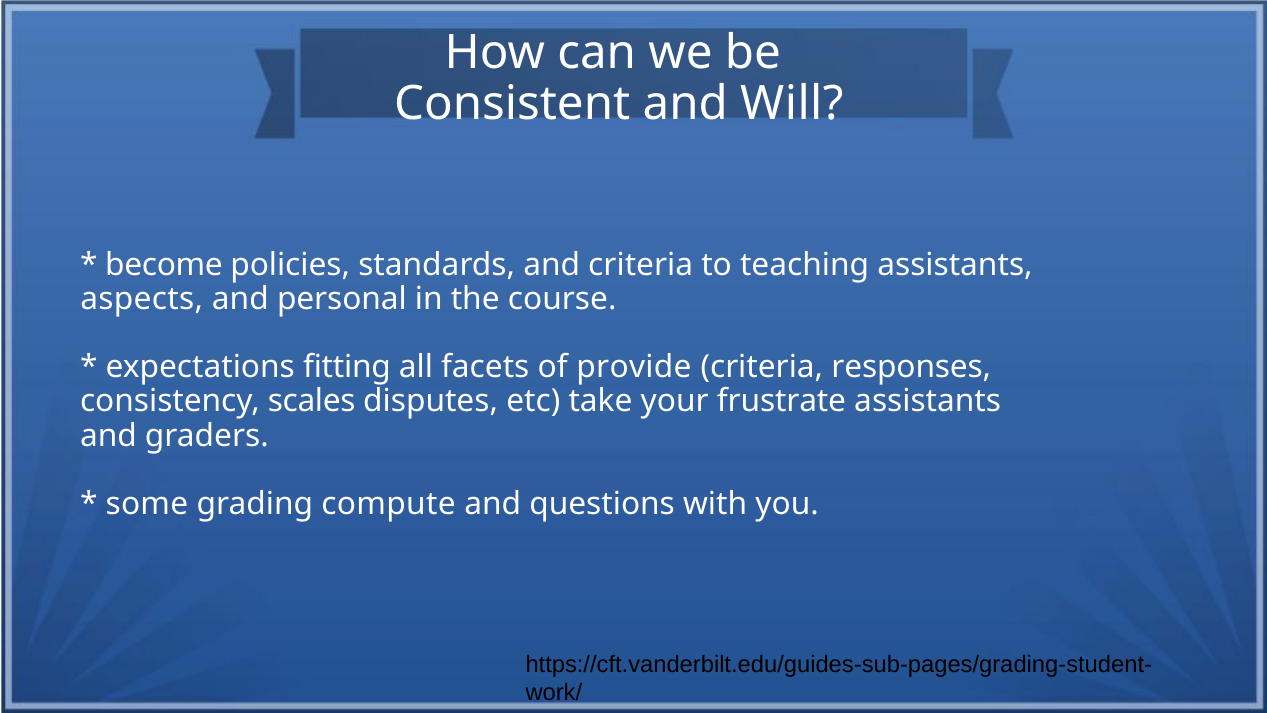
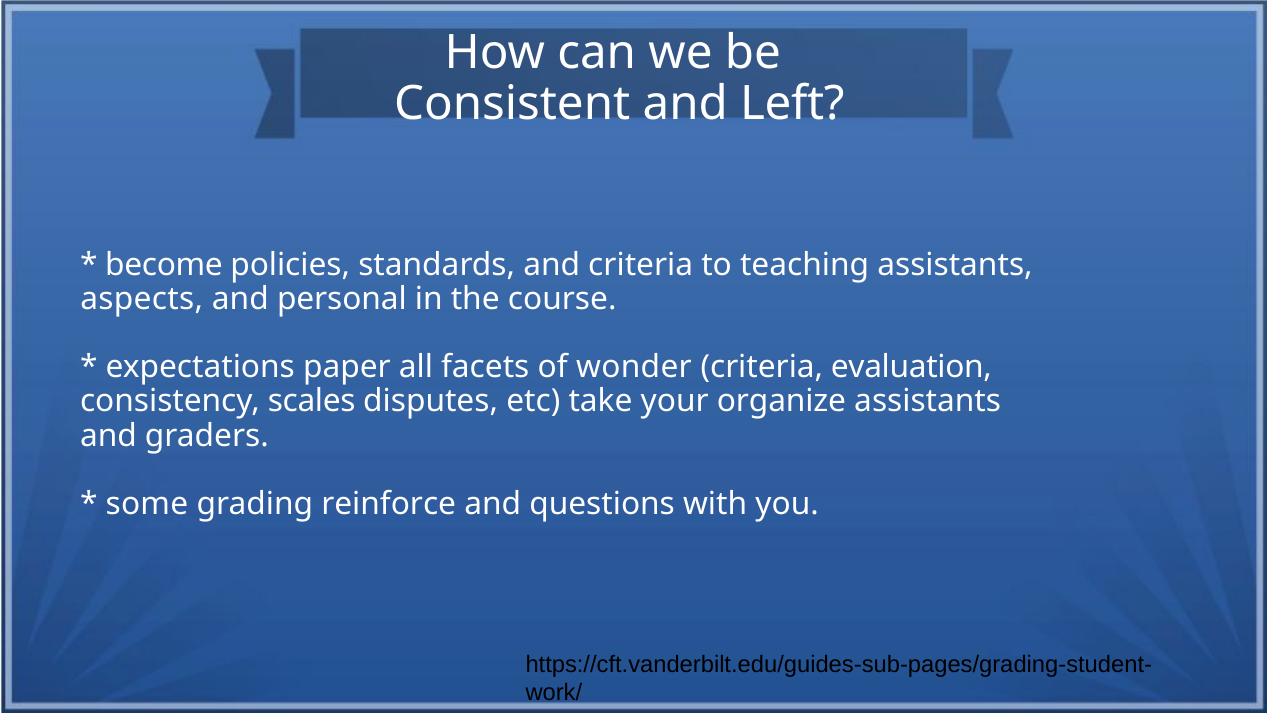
Will: Will -> Left
fitting: fitting -> paper
provide: provide -> wonder
responses: responses -> evaluation
frustrate: frustrate -> organize
compute: compute -> reinforce
